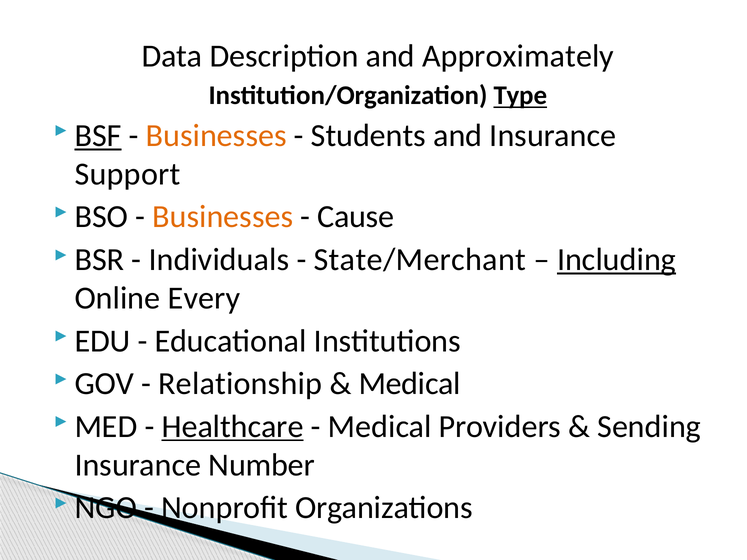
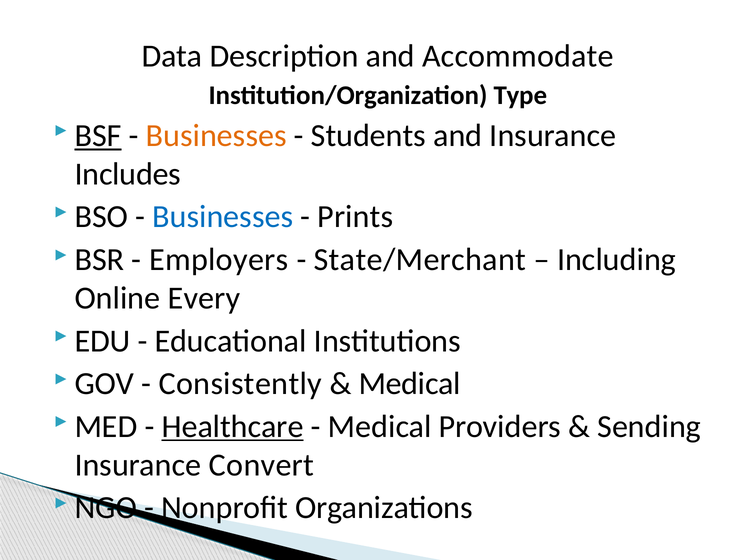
Approximately: Approximately -> Accommodate
Type underline: present -> none
Support: Support -> Includes
Businesses at (223, 217) colour: orange -> blue
Cause: Cause -> Prints
Individuals: Individuals -> Employers
Including underline: present -> none
Relationship: Relationship -> Consistently
Number: Number -> Convert
